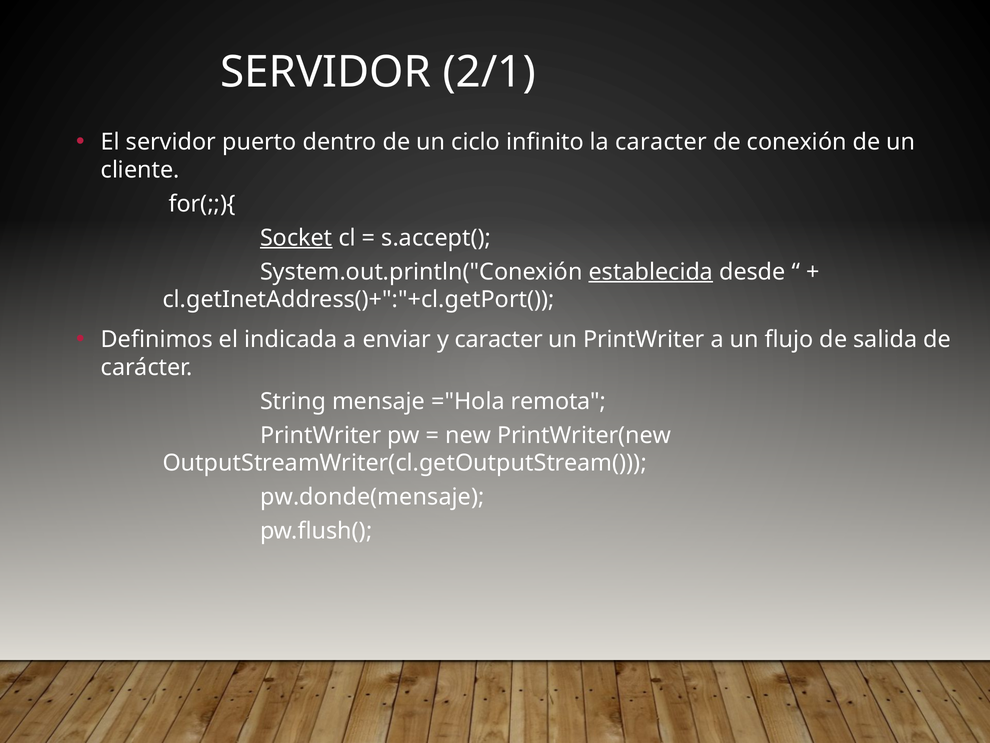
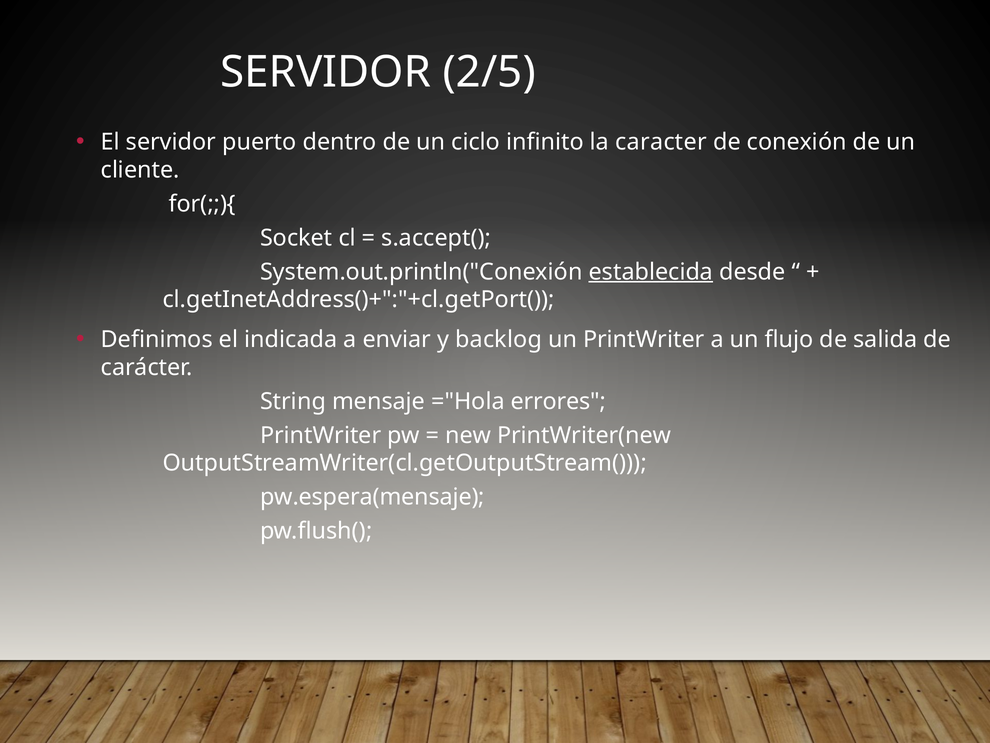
2/1: 2/1 -> 2/5
Socket underline: present -> none
y caracter: caracter -> backlog
remota: remota -> errores
pw.donde(mensaje: pw.donde(mensaje -> pw.espera(mensaje
